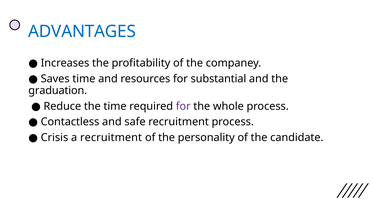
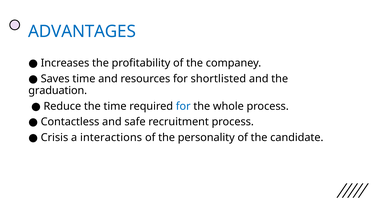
substantial: substantial -> shortlisted
for at (183, 106) colour: purple -> blue
a recruitment: recruitment -> interactions
